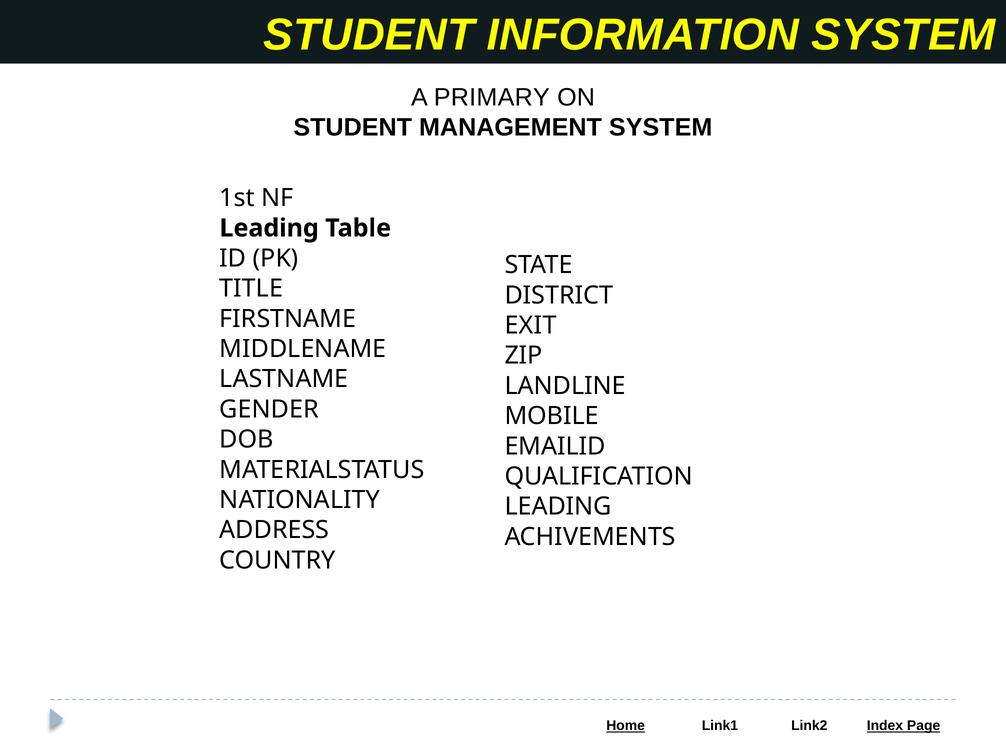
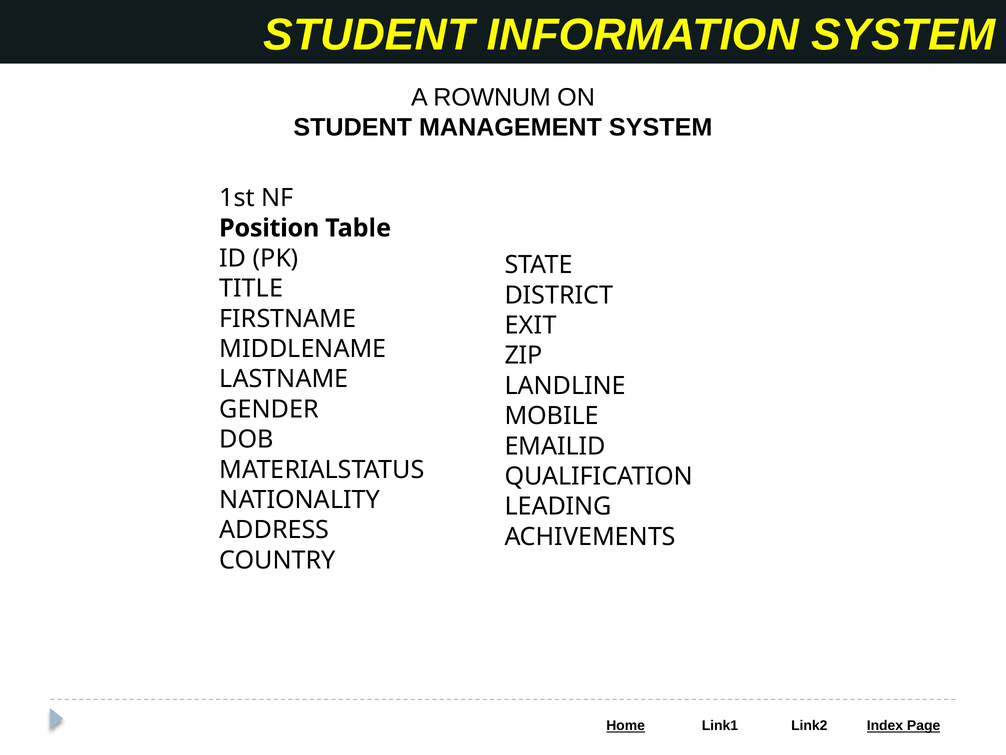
PRIMARY: PRIMARY -> ROWNUM
Leading at (269, 228): Leading -> Position
